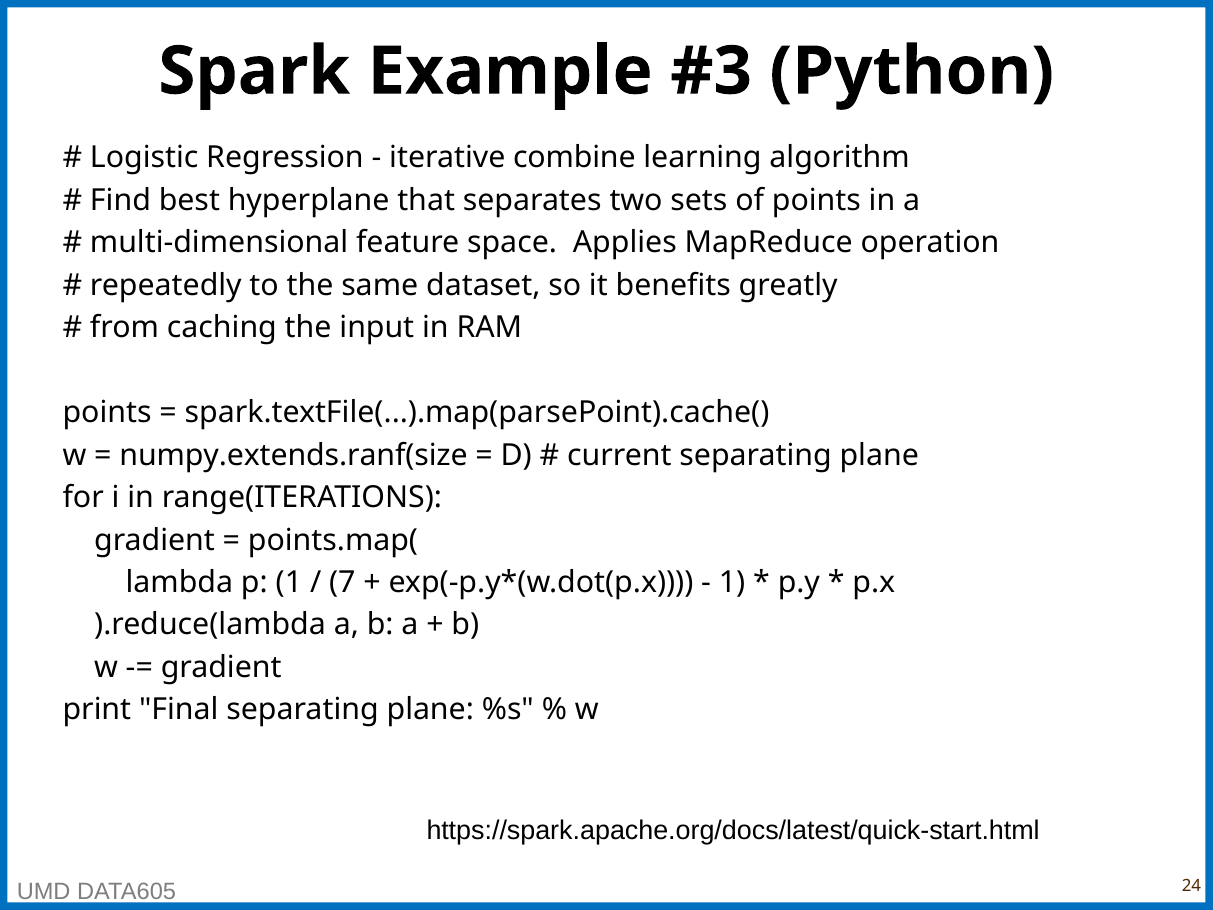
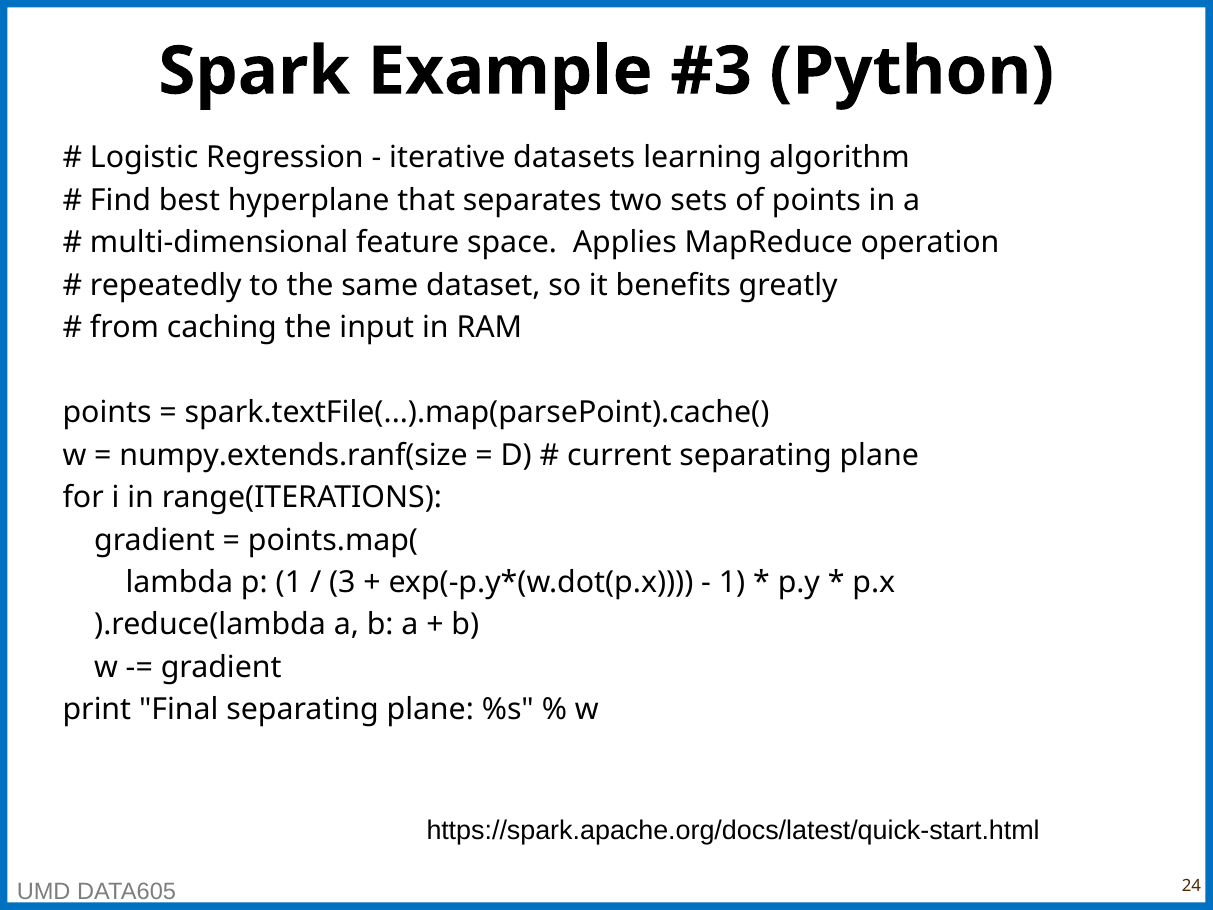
combine: combine -> datasets
7: 7 -> 3
